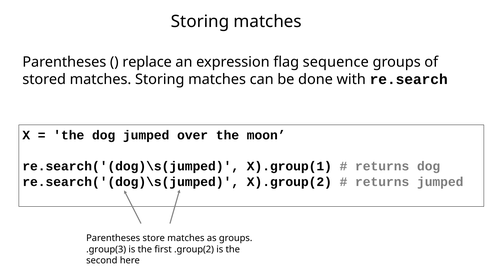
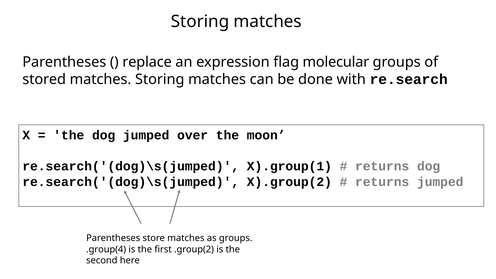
sequence: sequence -> molecular
.group(3: .group(3 -> .group(4
